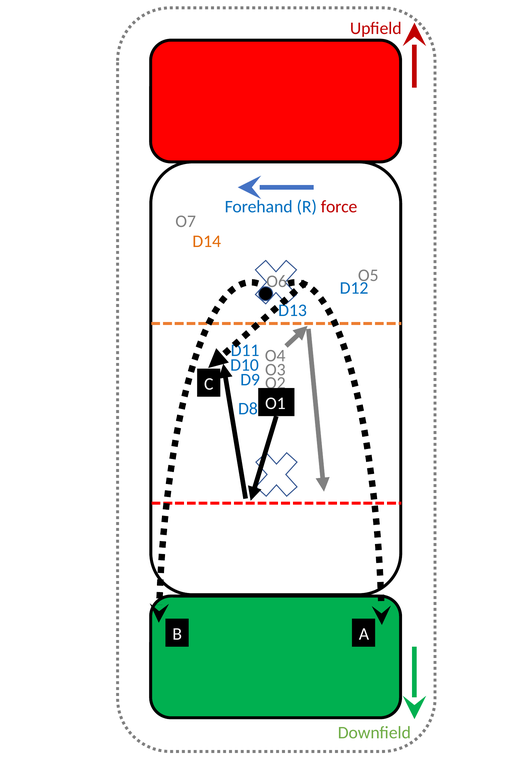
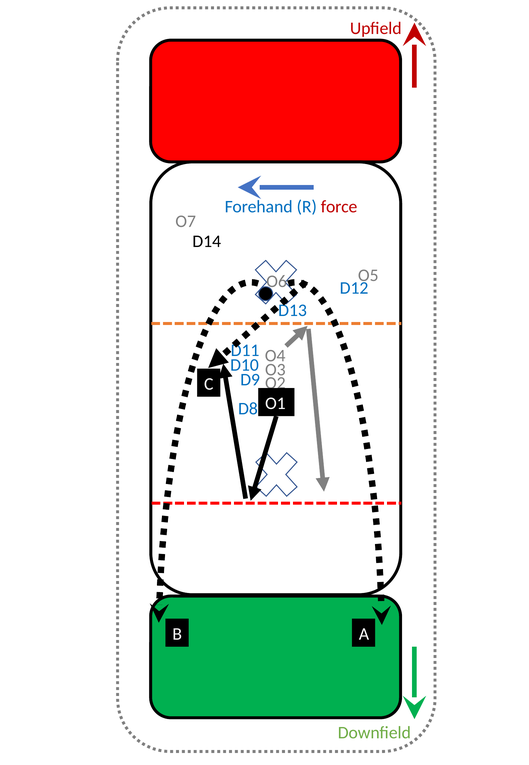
D14 colour: orange -> black
